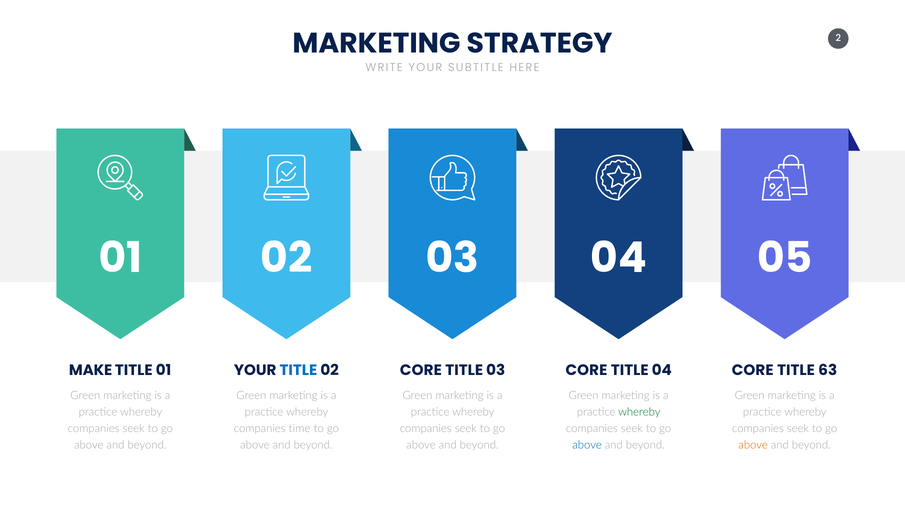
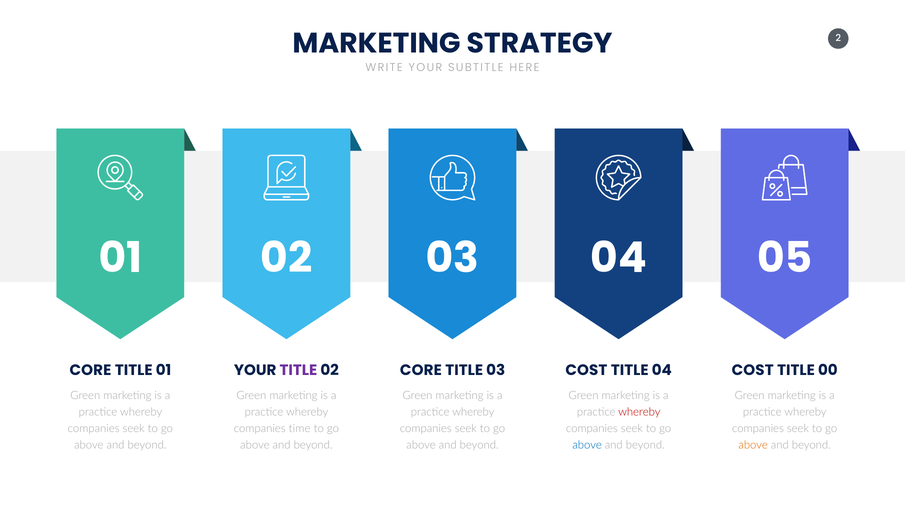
MAKE at (91, 370): MAKE -> CORE
TITLE at (298, 370) colour: blue -> purple
CORE at (586, 370): CORE -> COST
CORE at (753, 370): CORE -> COST
63: 63 -> 00
whereby at (639, 412) colour: green -> red
